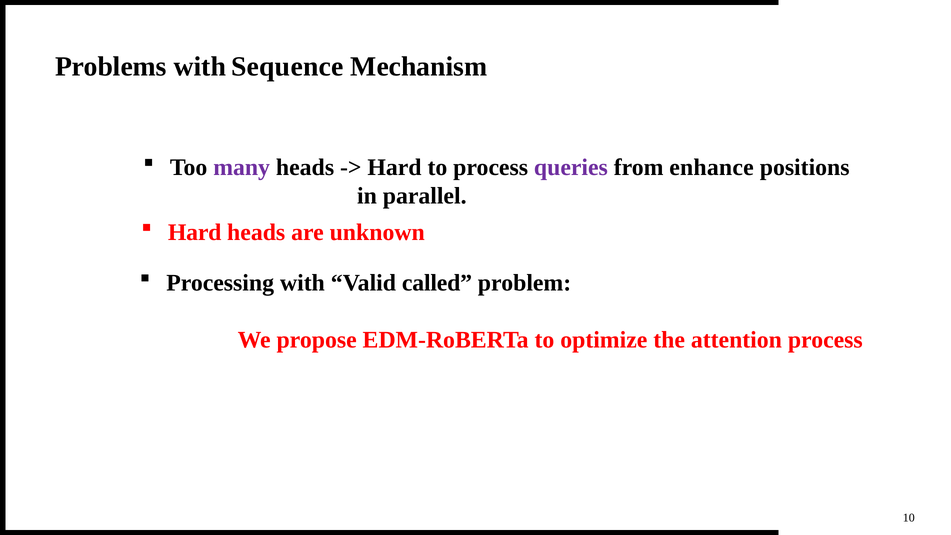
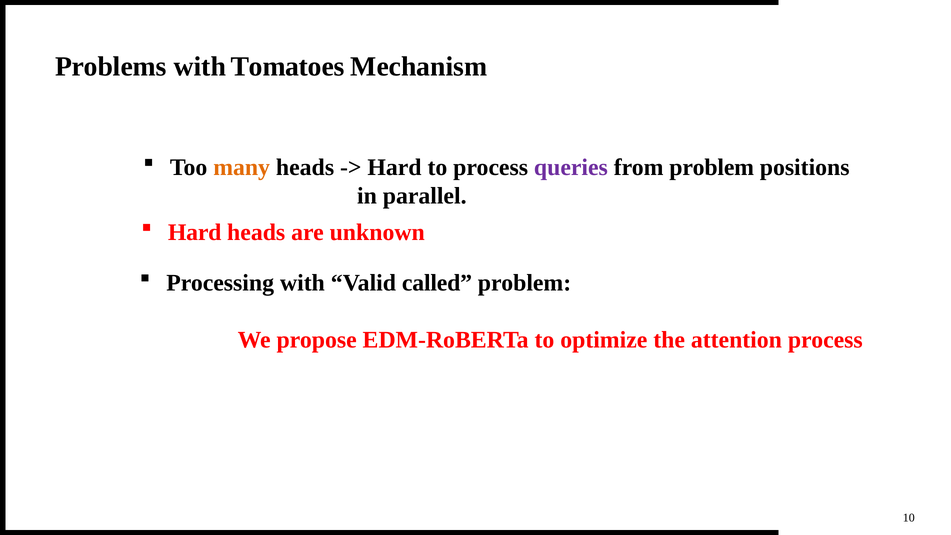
Sequence: Sequence -> Tomatoes
many colour: purple -> orange
from enhance: enhance -> problem
